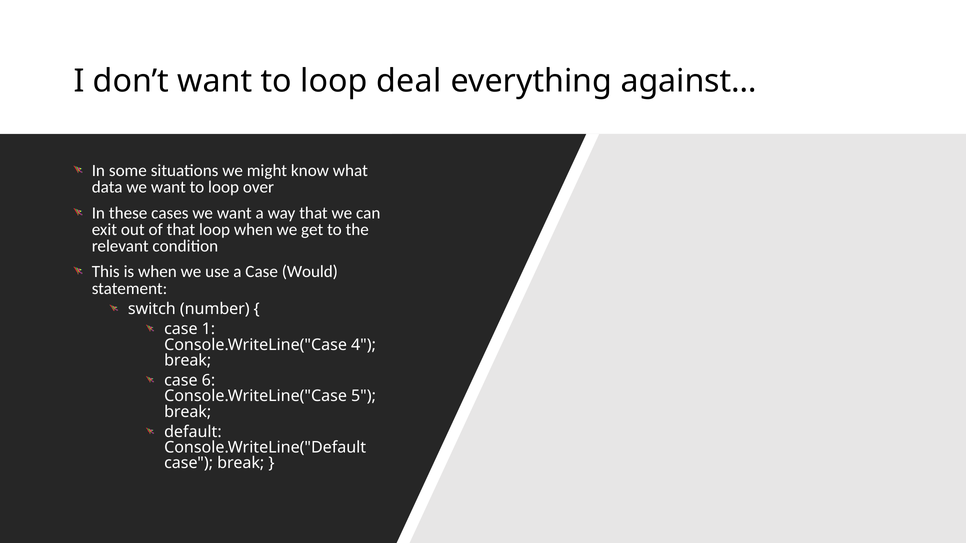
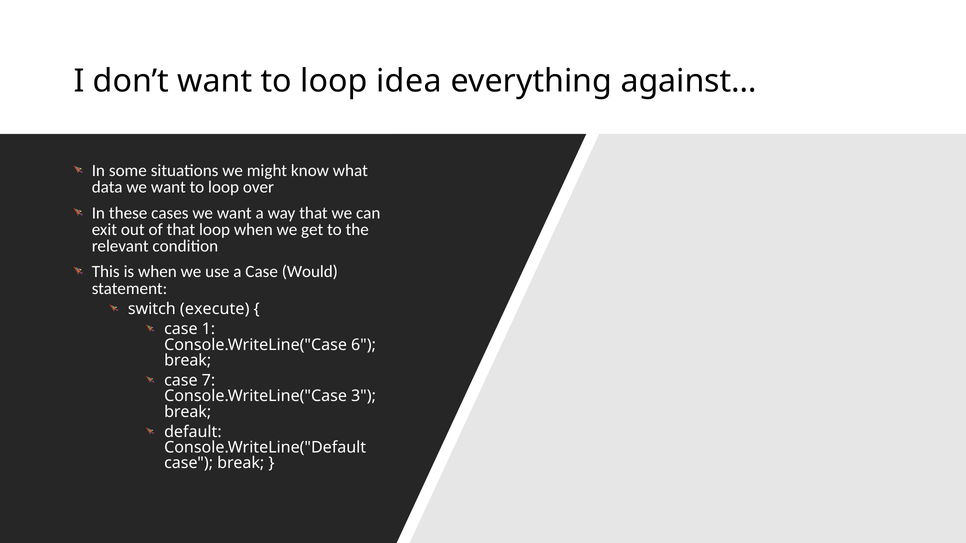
deal: deal -> idea
number: number -> execute
4: 4 -> 6
6: 6 -> 7
5: 5 -> 3
